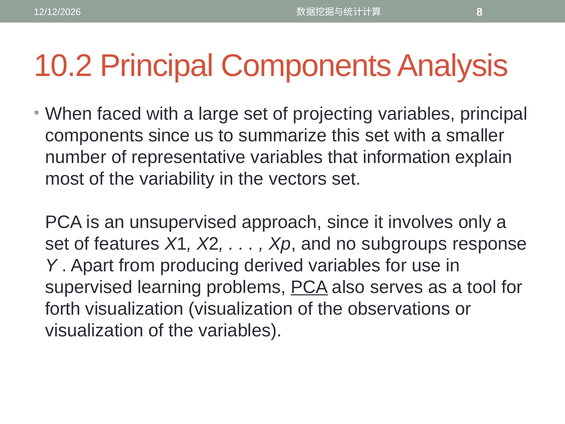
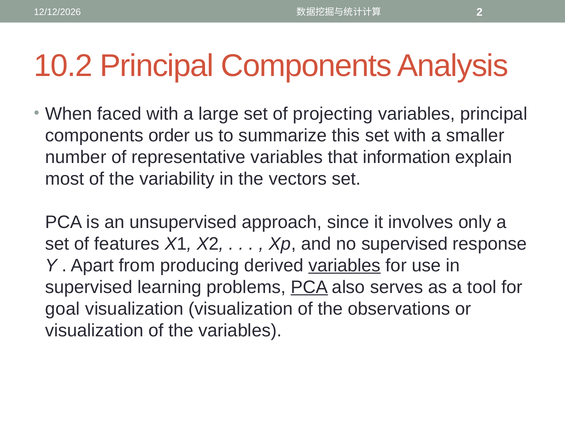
8: 8 -> 2
components since: since -> order
no subgroups: subgroups -> supervised
variables at (345, 265) underline: none -> present
forth: forth -> goal
